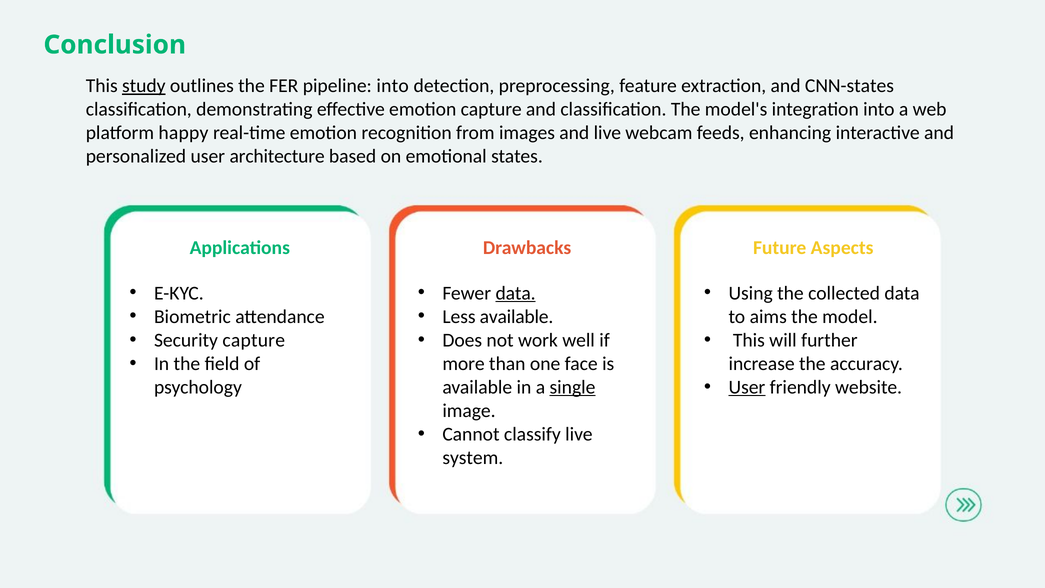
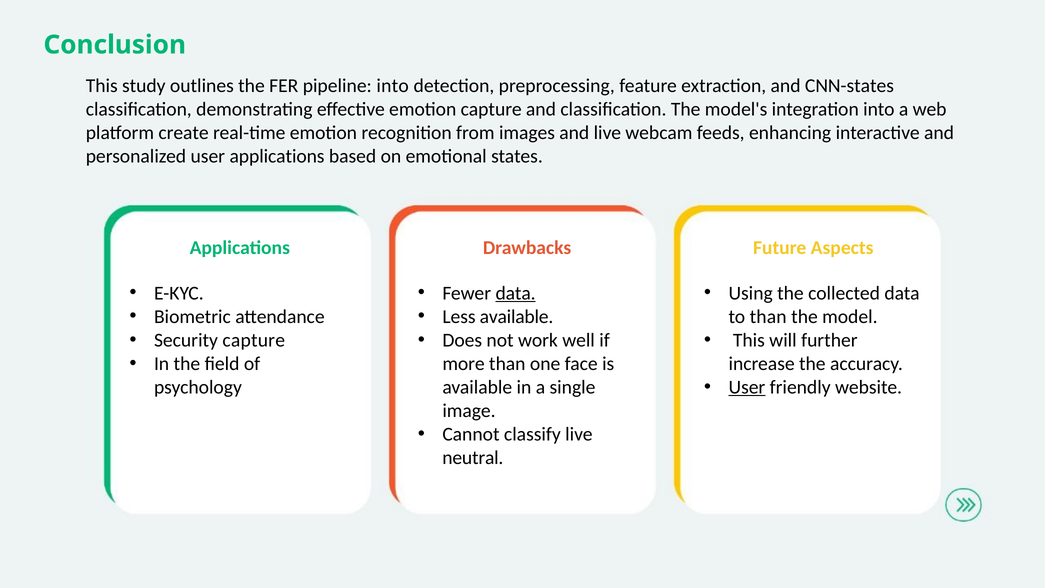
study underline: present -> none
happy: happy -> create
user architecture: architecture -> applications
to aims: aims -> than
single underline: present -> none
system: system -> neutral
